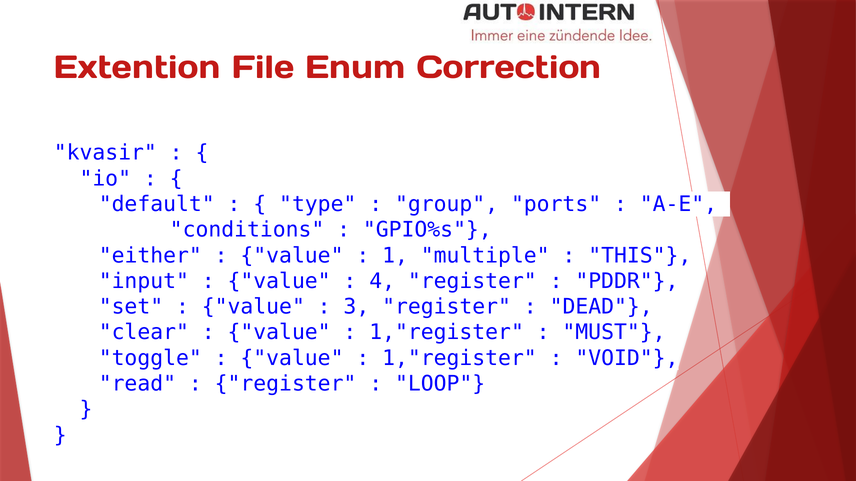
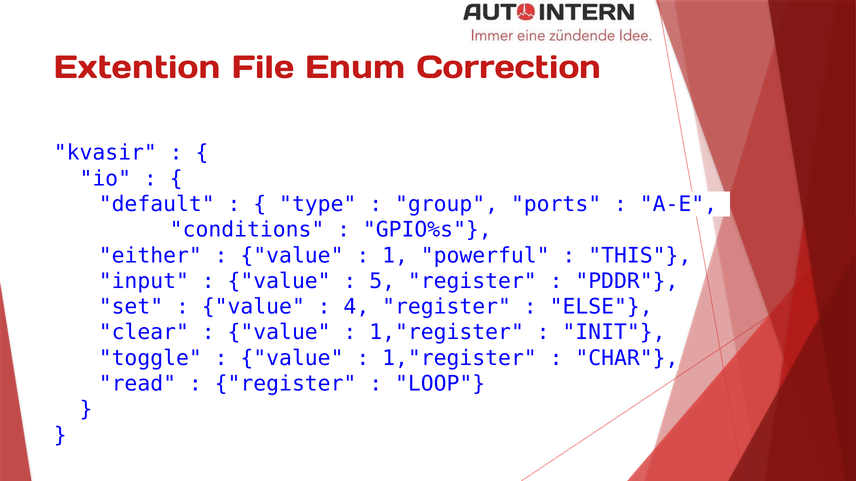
multiple: multiple -> powerful
4: 4 -> 5
3: 3 -> 4
DEAD: DEAD -> ELSE
MUST: MUST -> INIT
VOID: VOID -> CHAR
